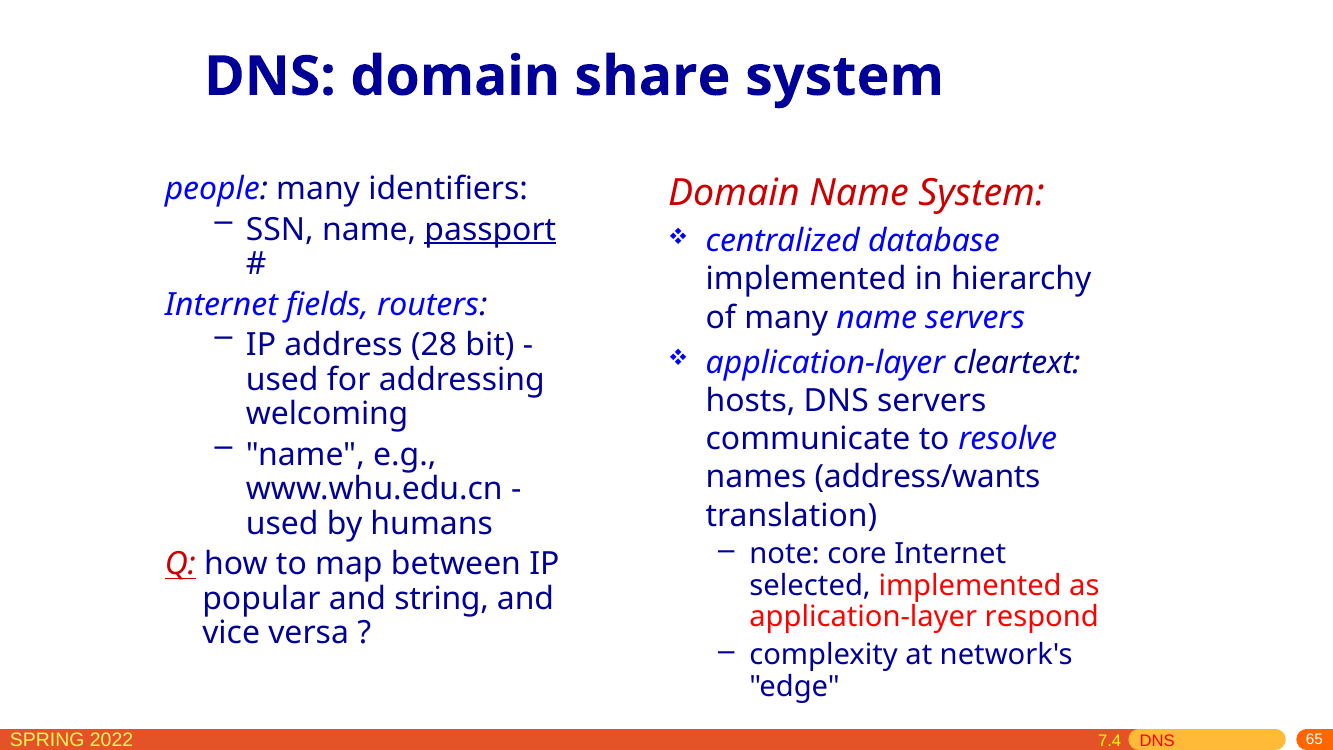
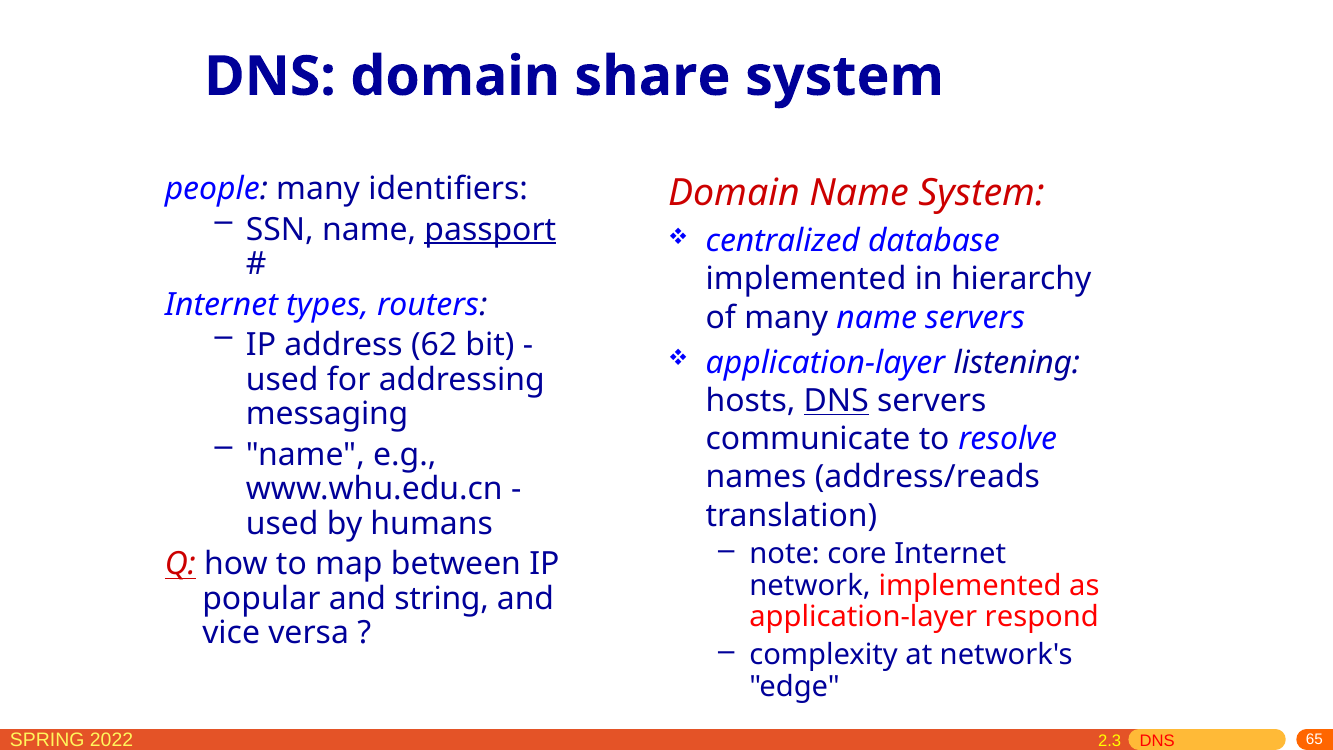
fields: fields -> types
28: 28 -> 62
cleartext: cleartext -> listening
DNS at (836, 401) underline: none -> present
welcoming: welcoming -> messaging
address/wants: address/wants -> address/reads
selected: selected -> network
7.4: 7.4 -> 2.3
